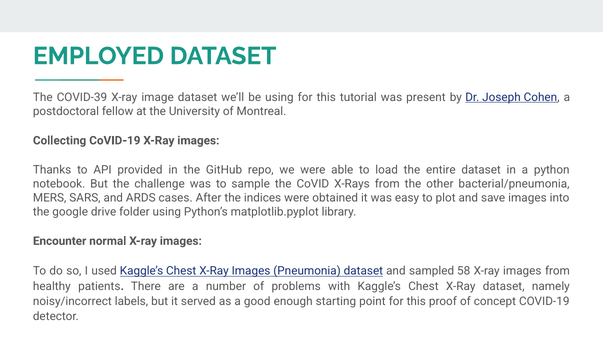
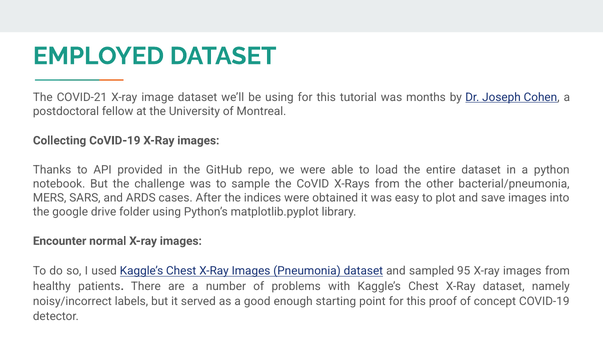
COVID-39: COVID-39 -> COVID-21
present: present -> months
58: 58 -> 95
